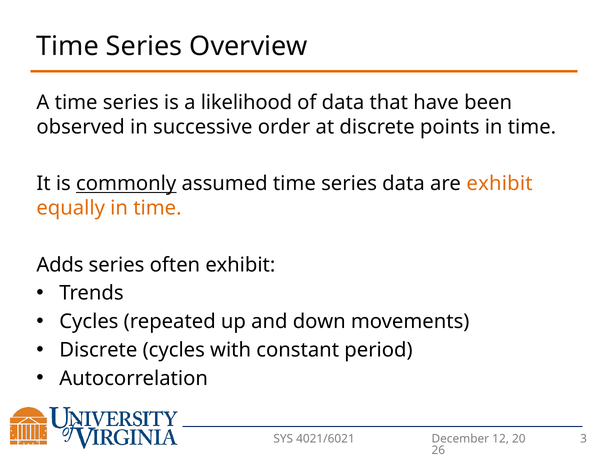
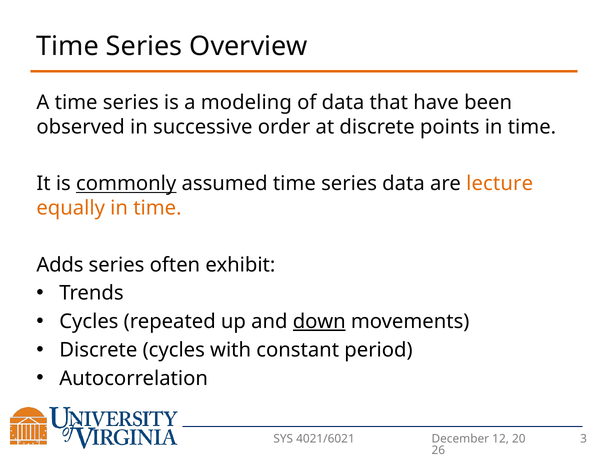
likelihood: likelihood -> modeling
are exhibit: exhibit -> lecture
down underline: none -> present
